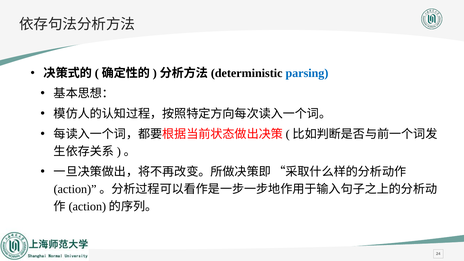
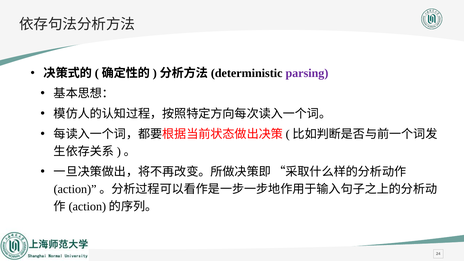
parsing colour: blue -> purple
